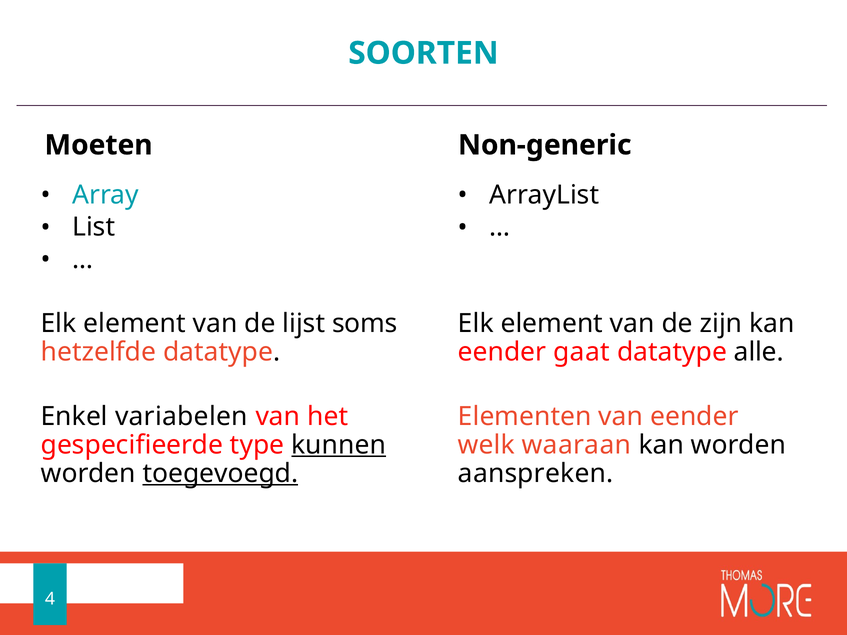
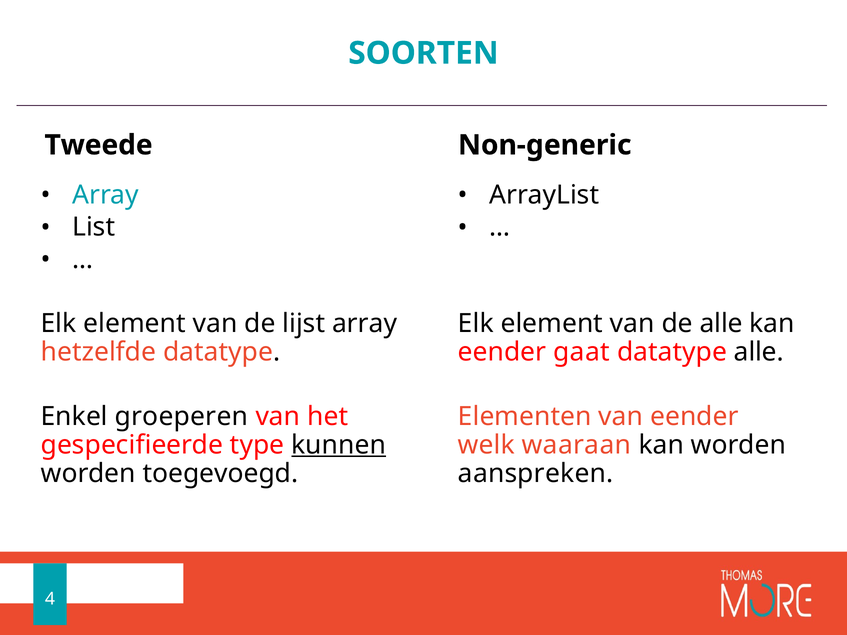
Moeten: Moeten -> Tweede
lijst soms: soms -> array
de zijn: zijn -> alle
variabelen: variabelen -> groeperen
toegevoegd underline: present -> none
